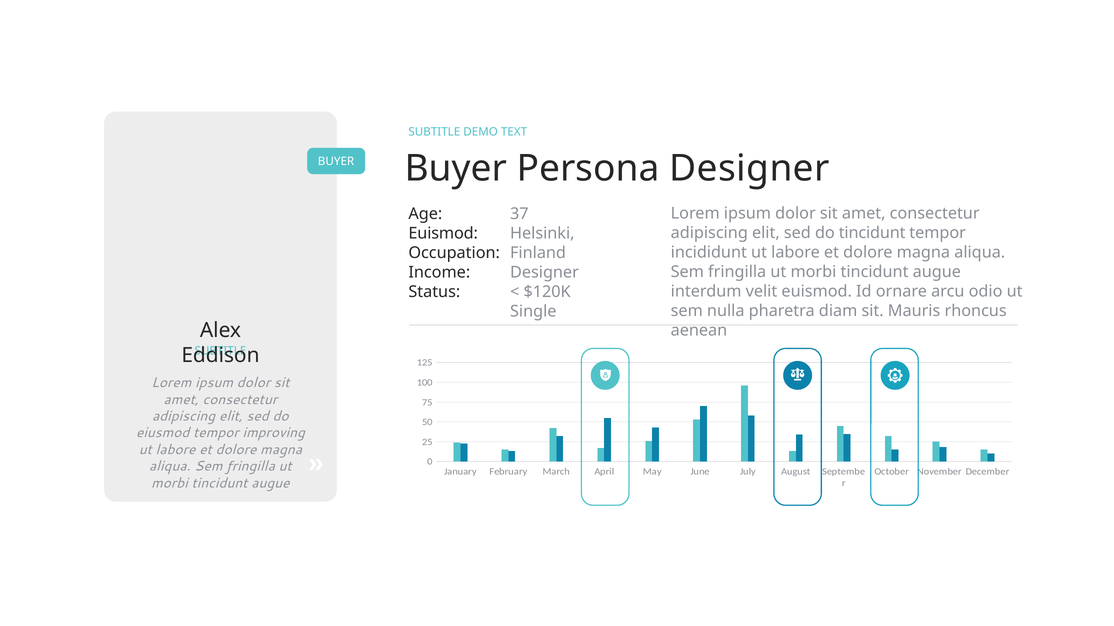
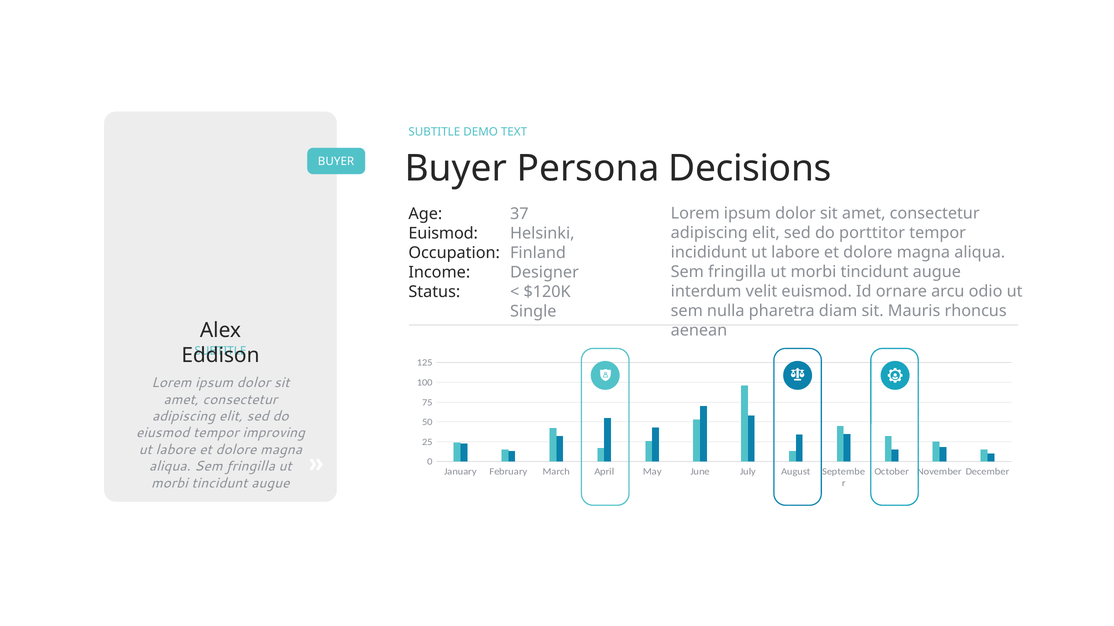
Persona Designer: Designer -> Decisions
do tincidunt: tincidunt -> porttitor
